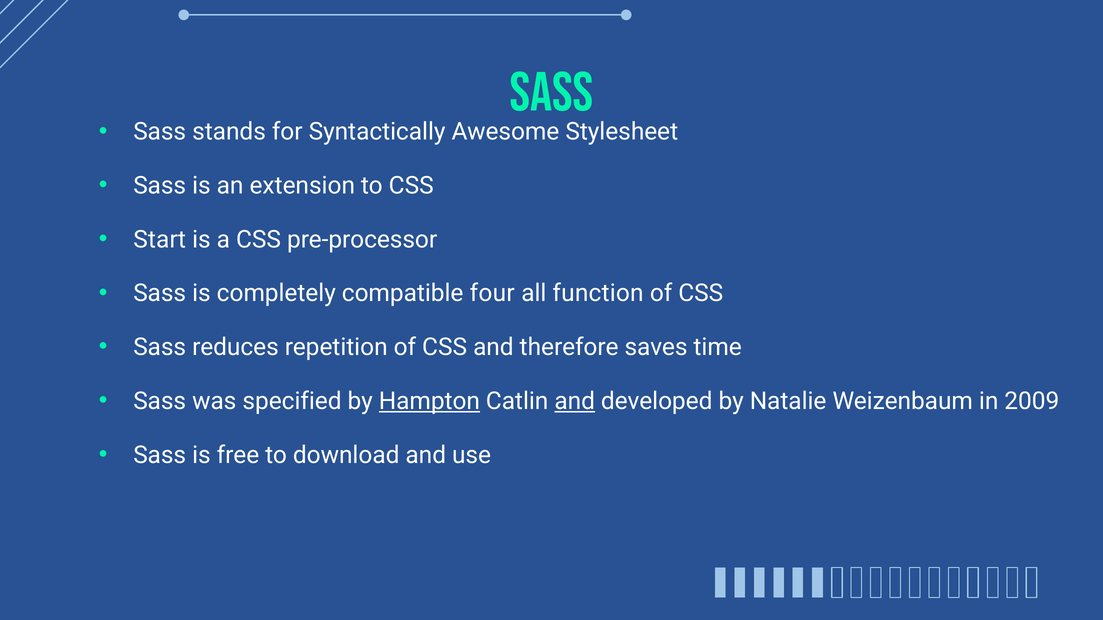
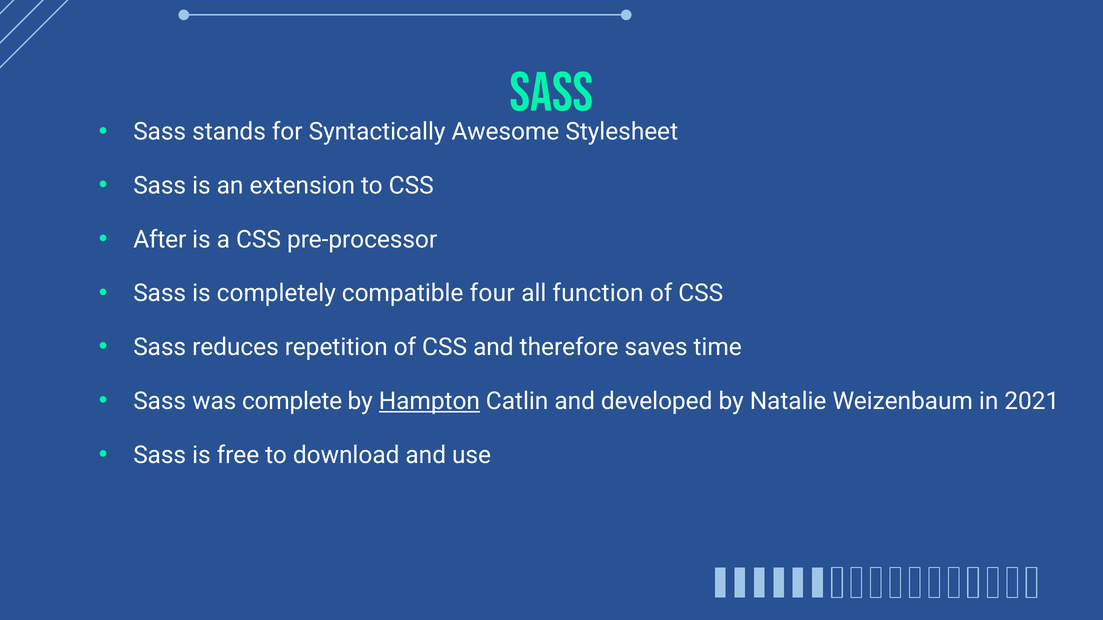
Start: Start -> After
specified: specified -> complete
and at (575, 401) underline: present -> none
2009: 2009 -> 2021
